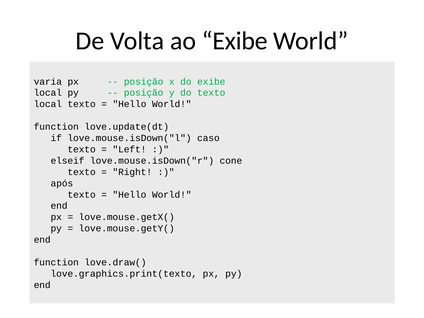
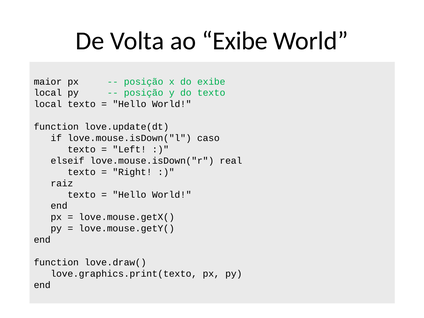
varia: varia -> maior
cone: cone -> real
após: após -> raiz
